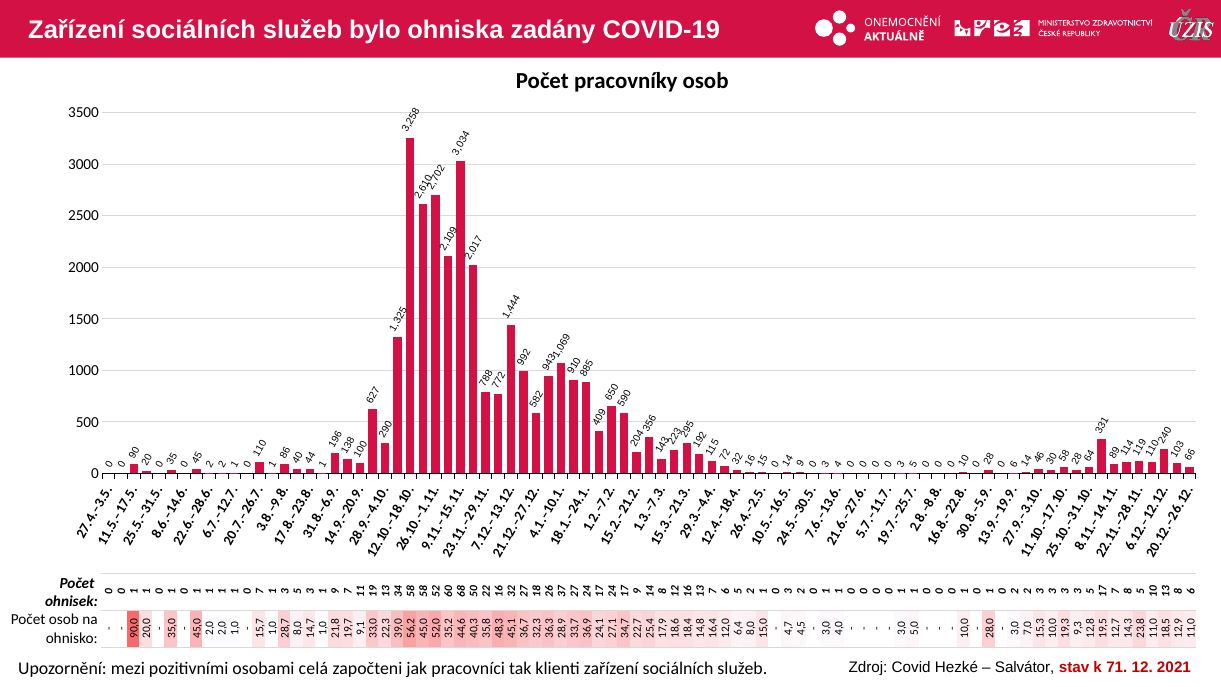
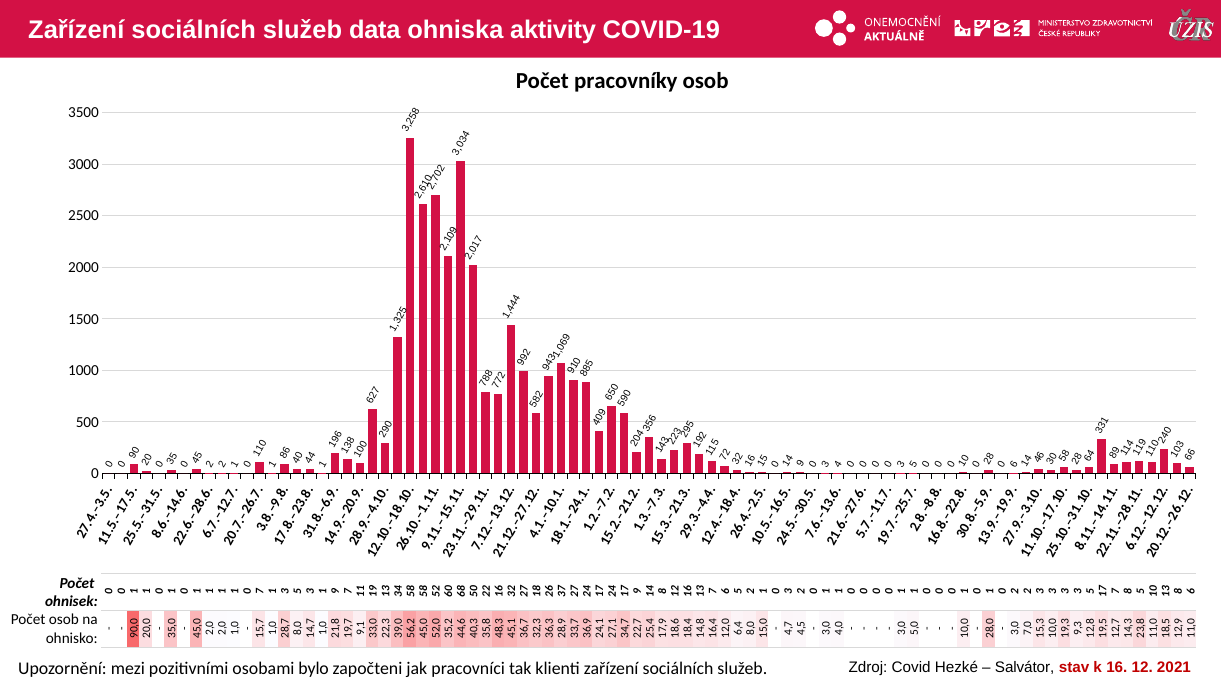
bylo: bylo -> data
zadány: zadány -> aktivity
71: 71 -> 16
celá: celá -> bylo
